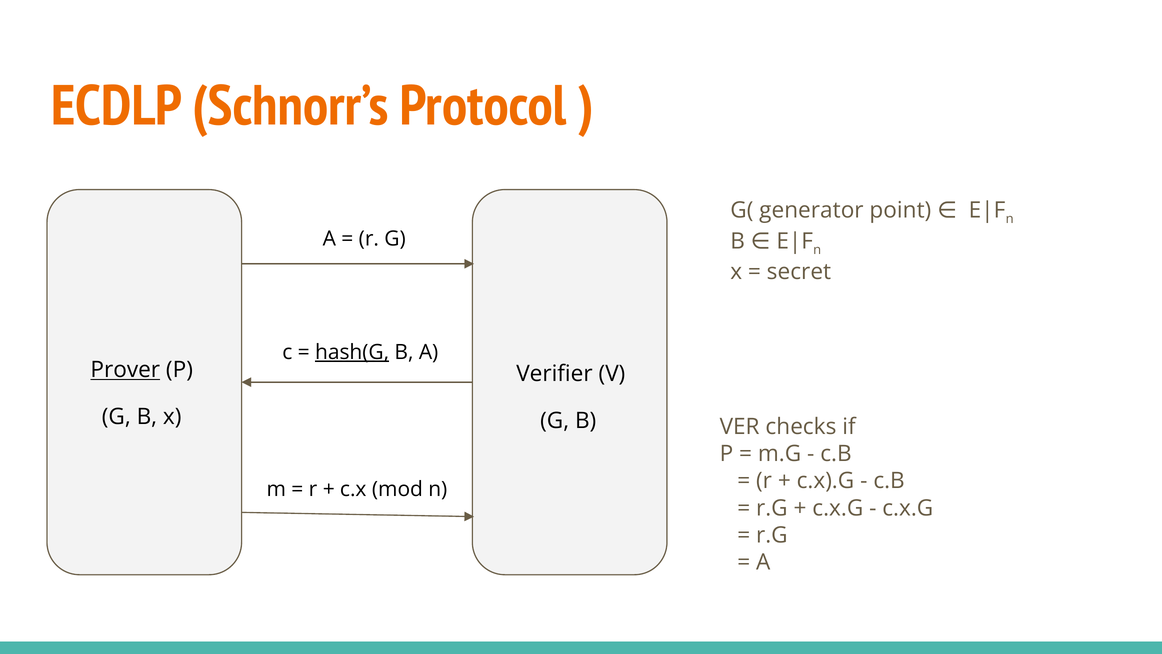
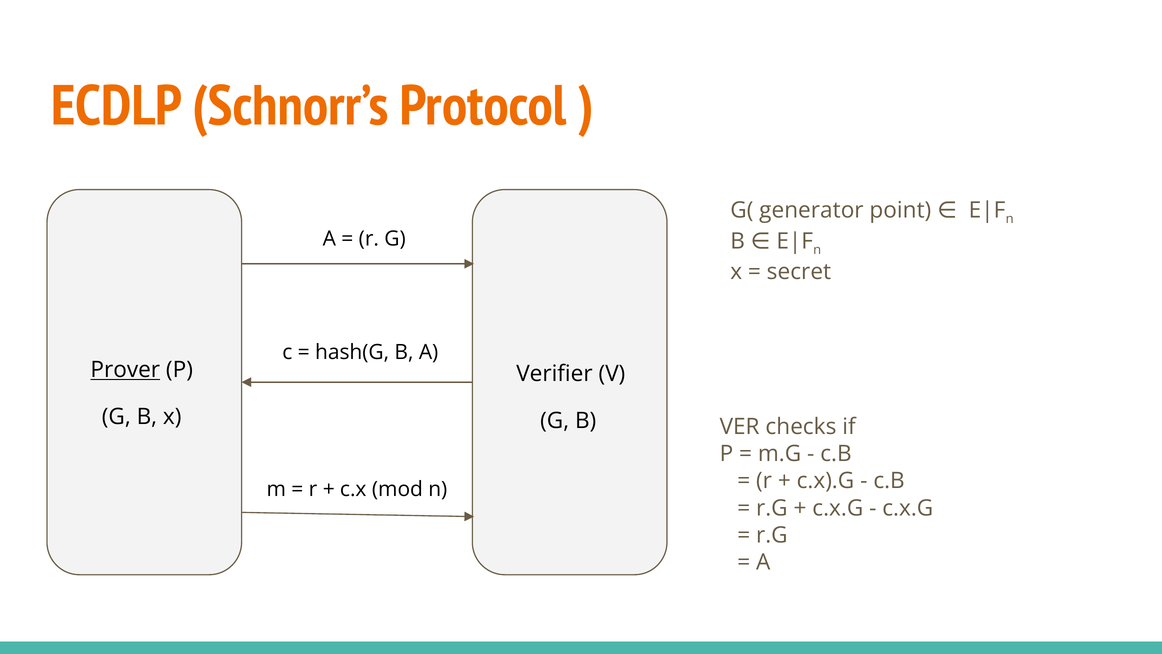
hash(G underline: present -> none
